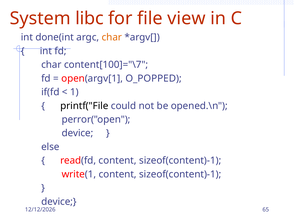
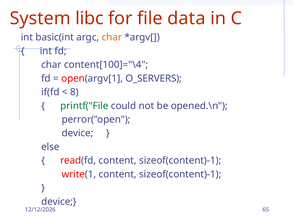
view: view -> data
done(int: done(int -> basic(int
content[100]="\7: content[100]="\7 -> content[100]="\4
O_POPPED: O_POPPED -> O_SERVERS
1: 1 -> 8
printf("File colour: black -> green
